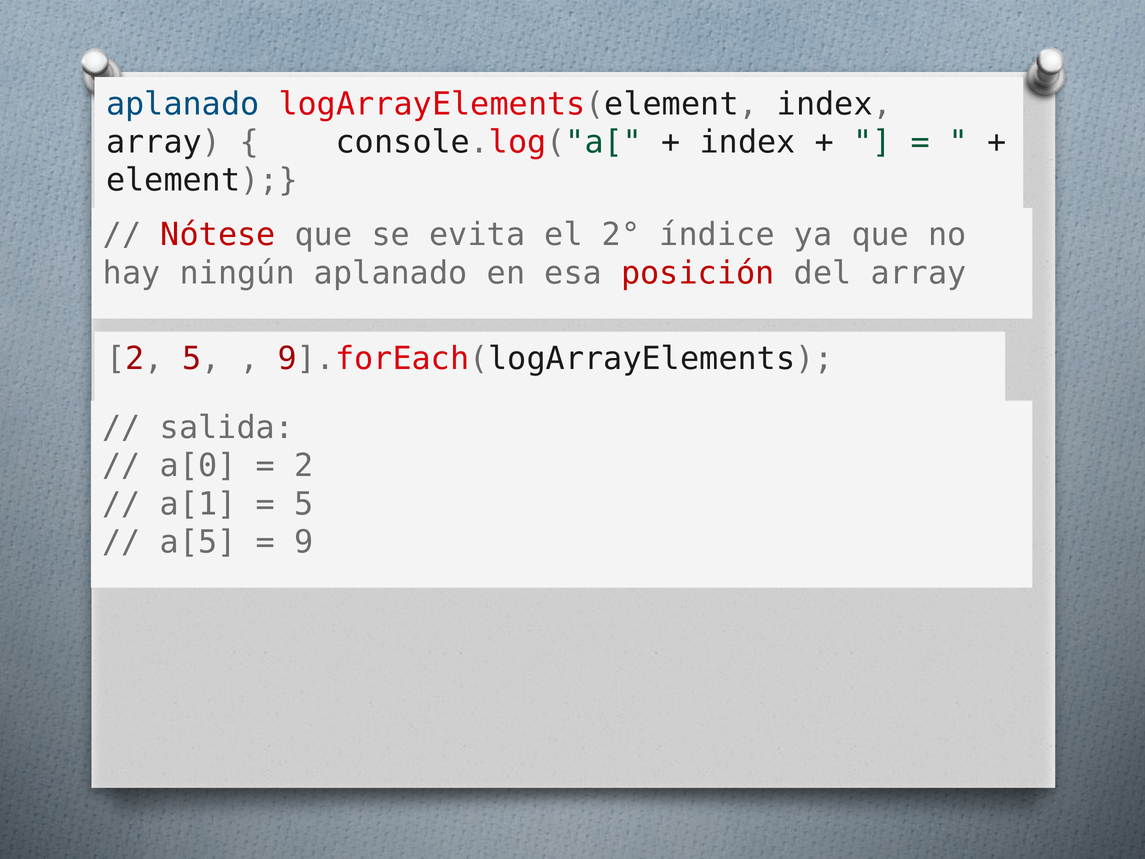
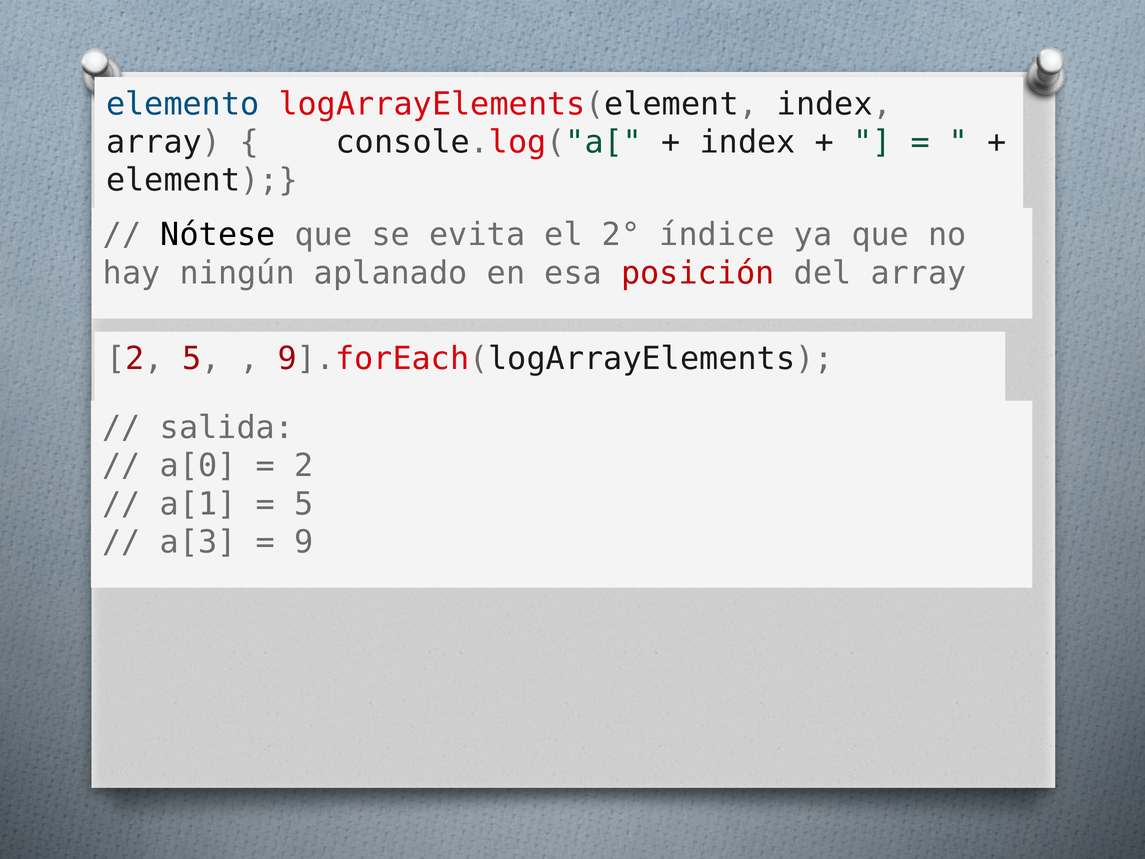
aplanado at (183, 104): aplanado -> elemento
Nótese colour: red -> black
a[5: a[5 -> a[3
